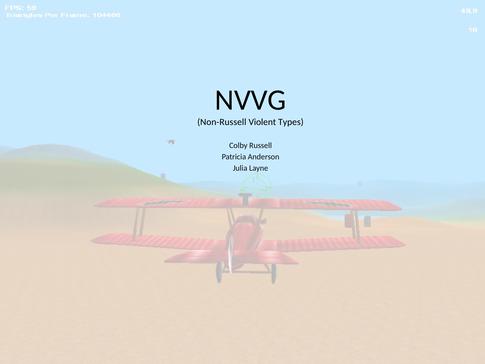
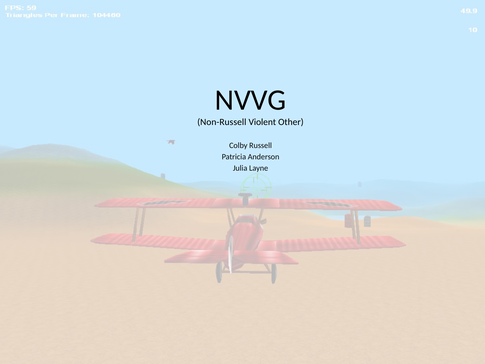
Types: Types -> Other
